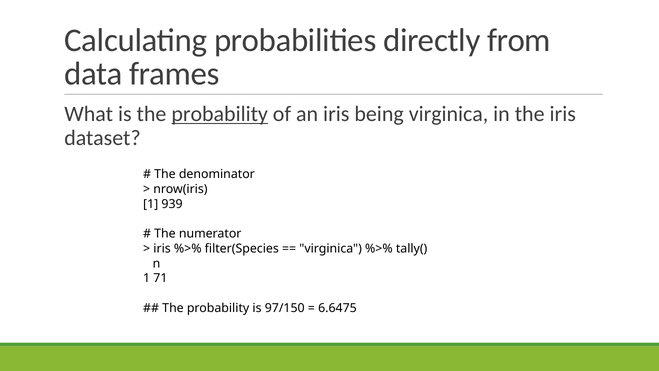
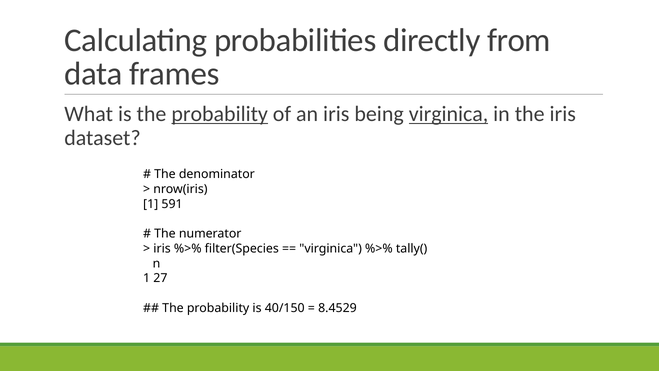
virginica at (449, 114) underline: none -> present
939: 939 -> 591
71: 71 -> 27
97/150: 97/150 -> 40/150
6.6475: 6.6475 -> 8.4529
